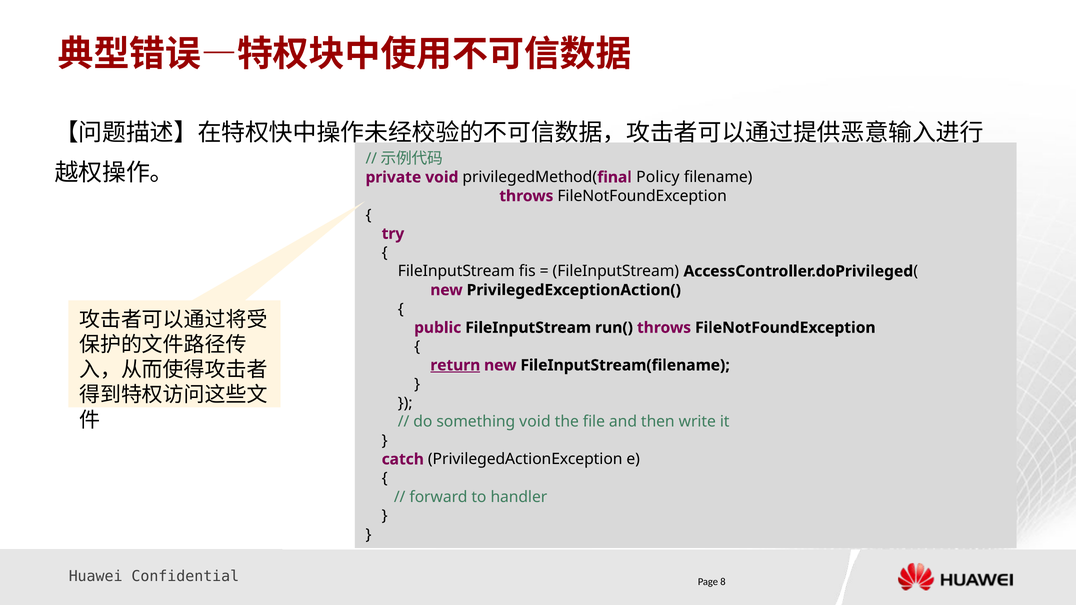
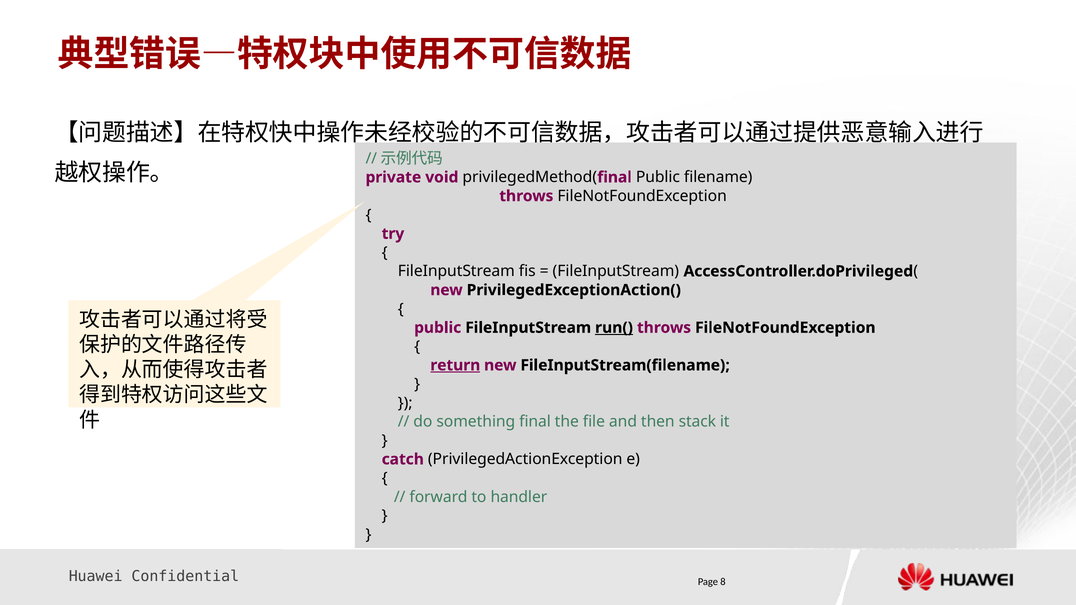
privilegedMethod(final Policy: Policy -> Public
run( underline: none -> present
something void: void -> final
write: write -> stack
